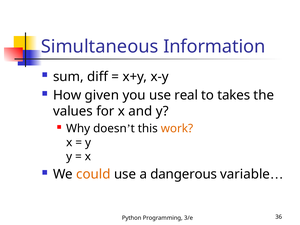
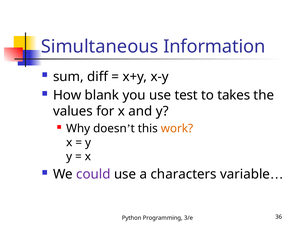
given: given -> blank
real: real -> test
could colour: orange -> purple
dangerous: dangerous -> characters
